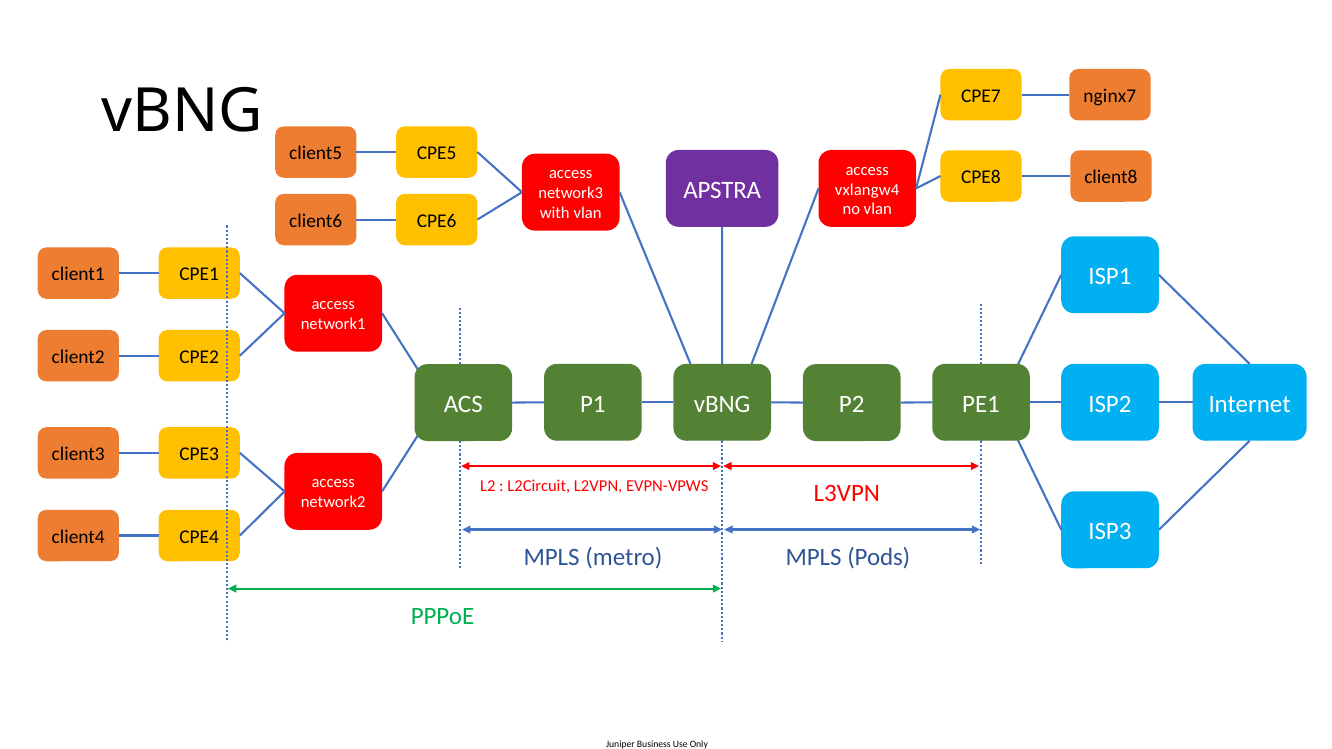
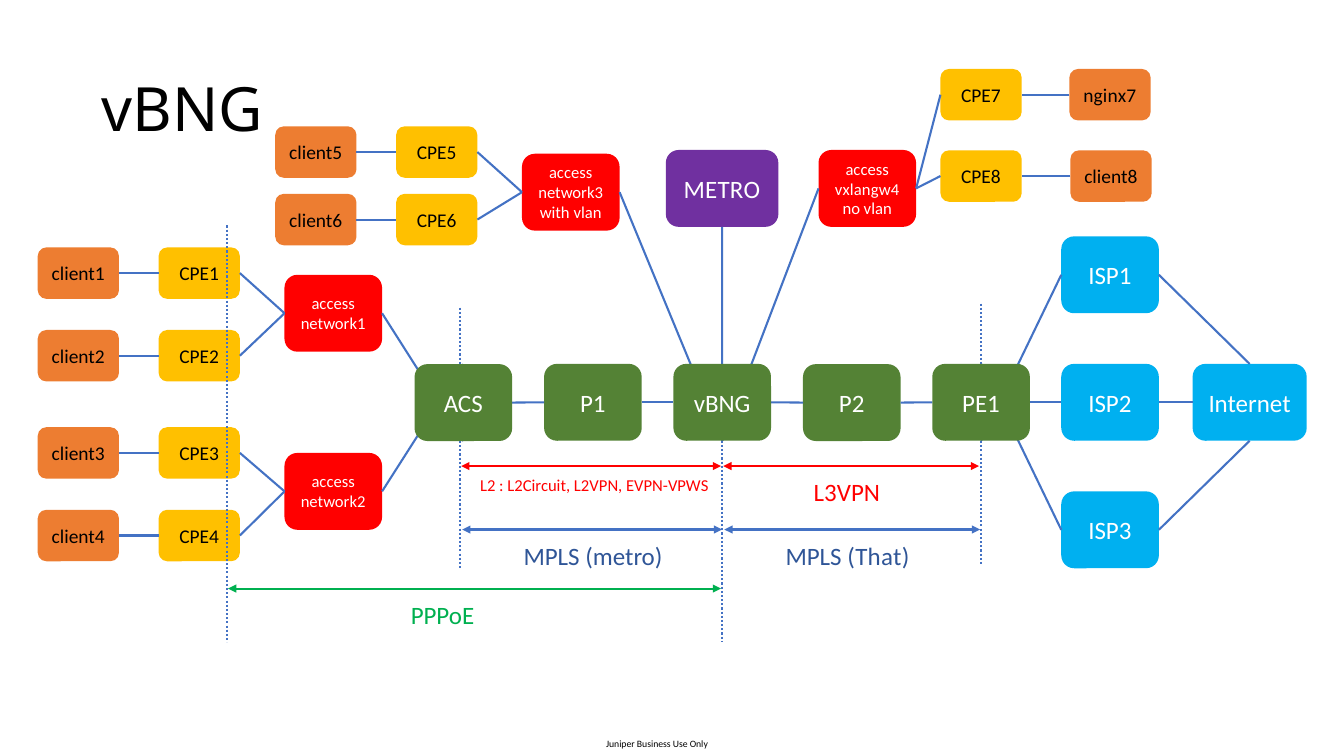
APSTRA at (722, 190): APSTRA -> METRO
Pods: Pods -> That
